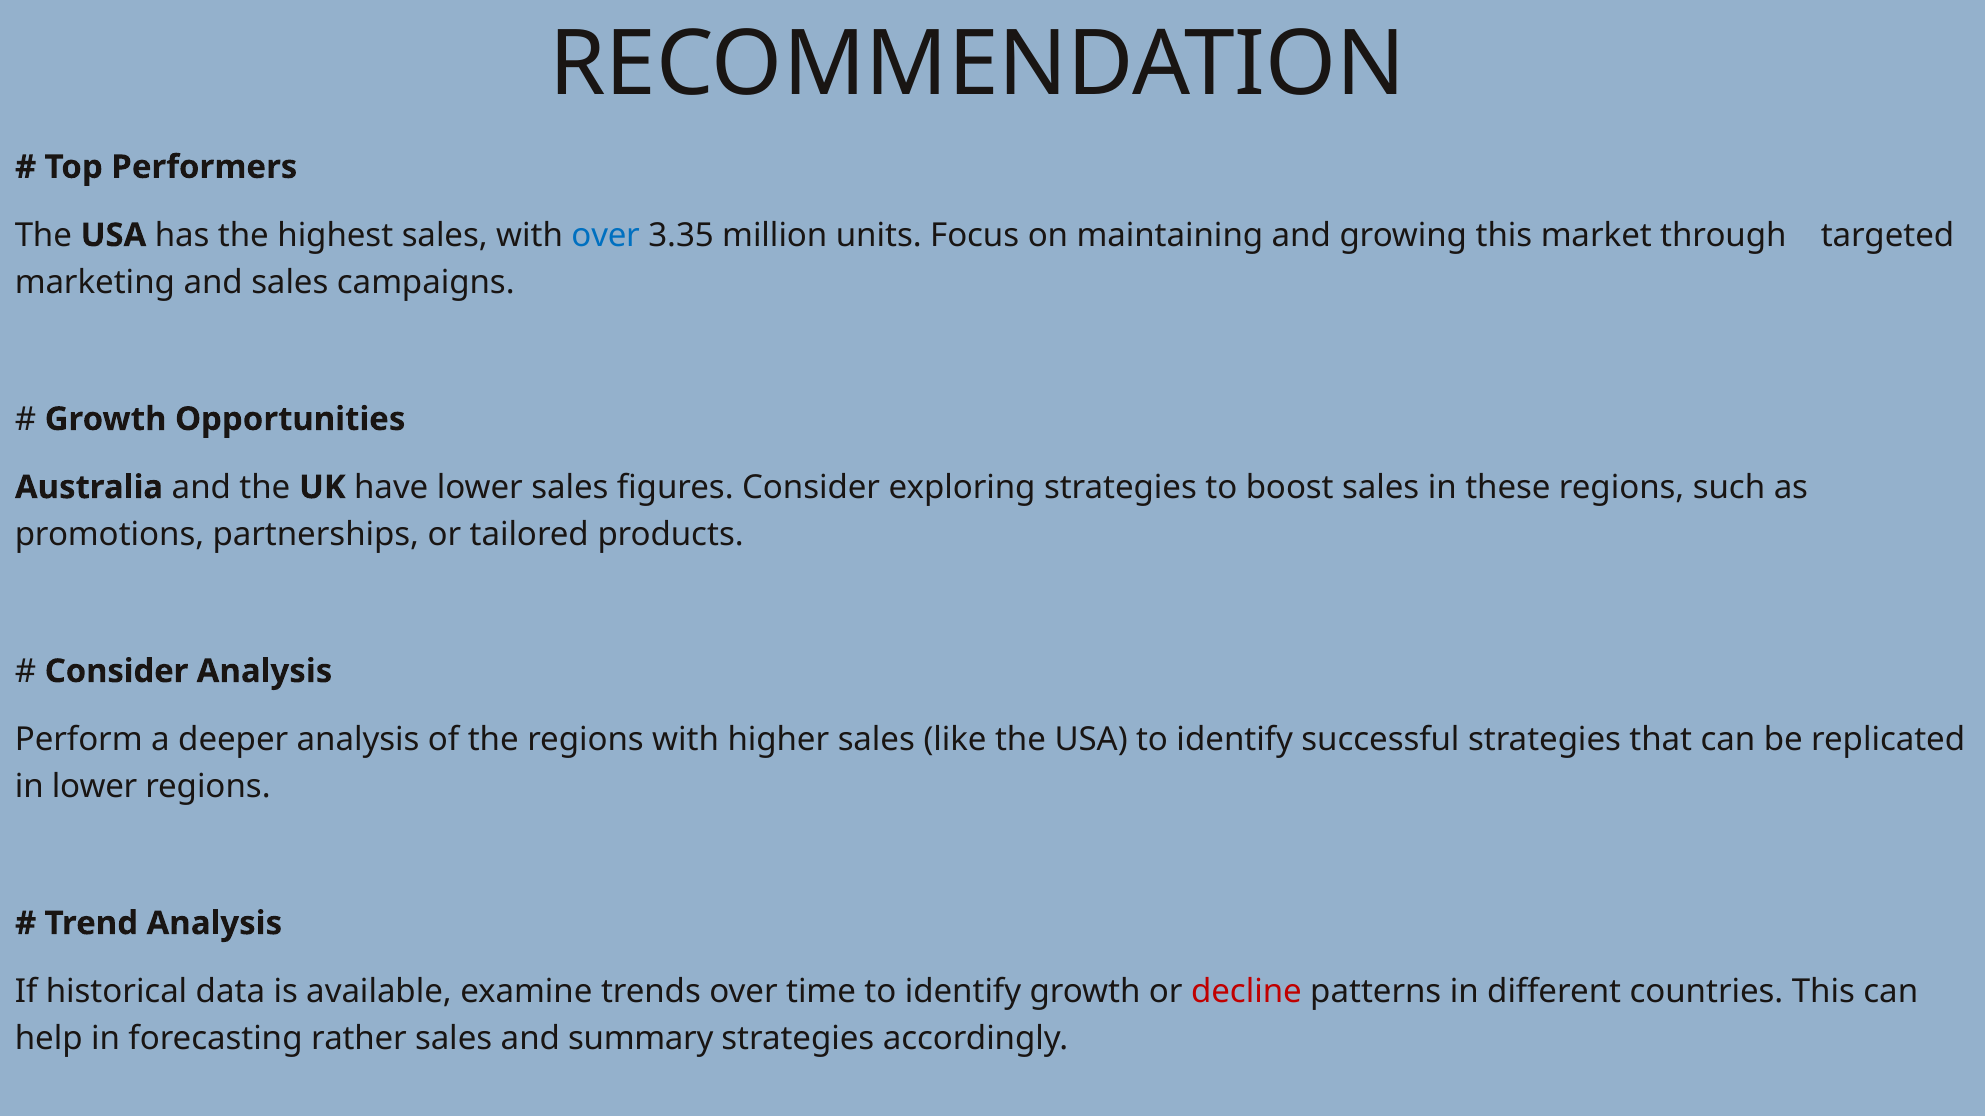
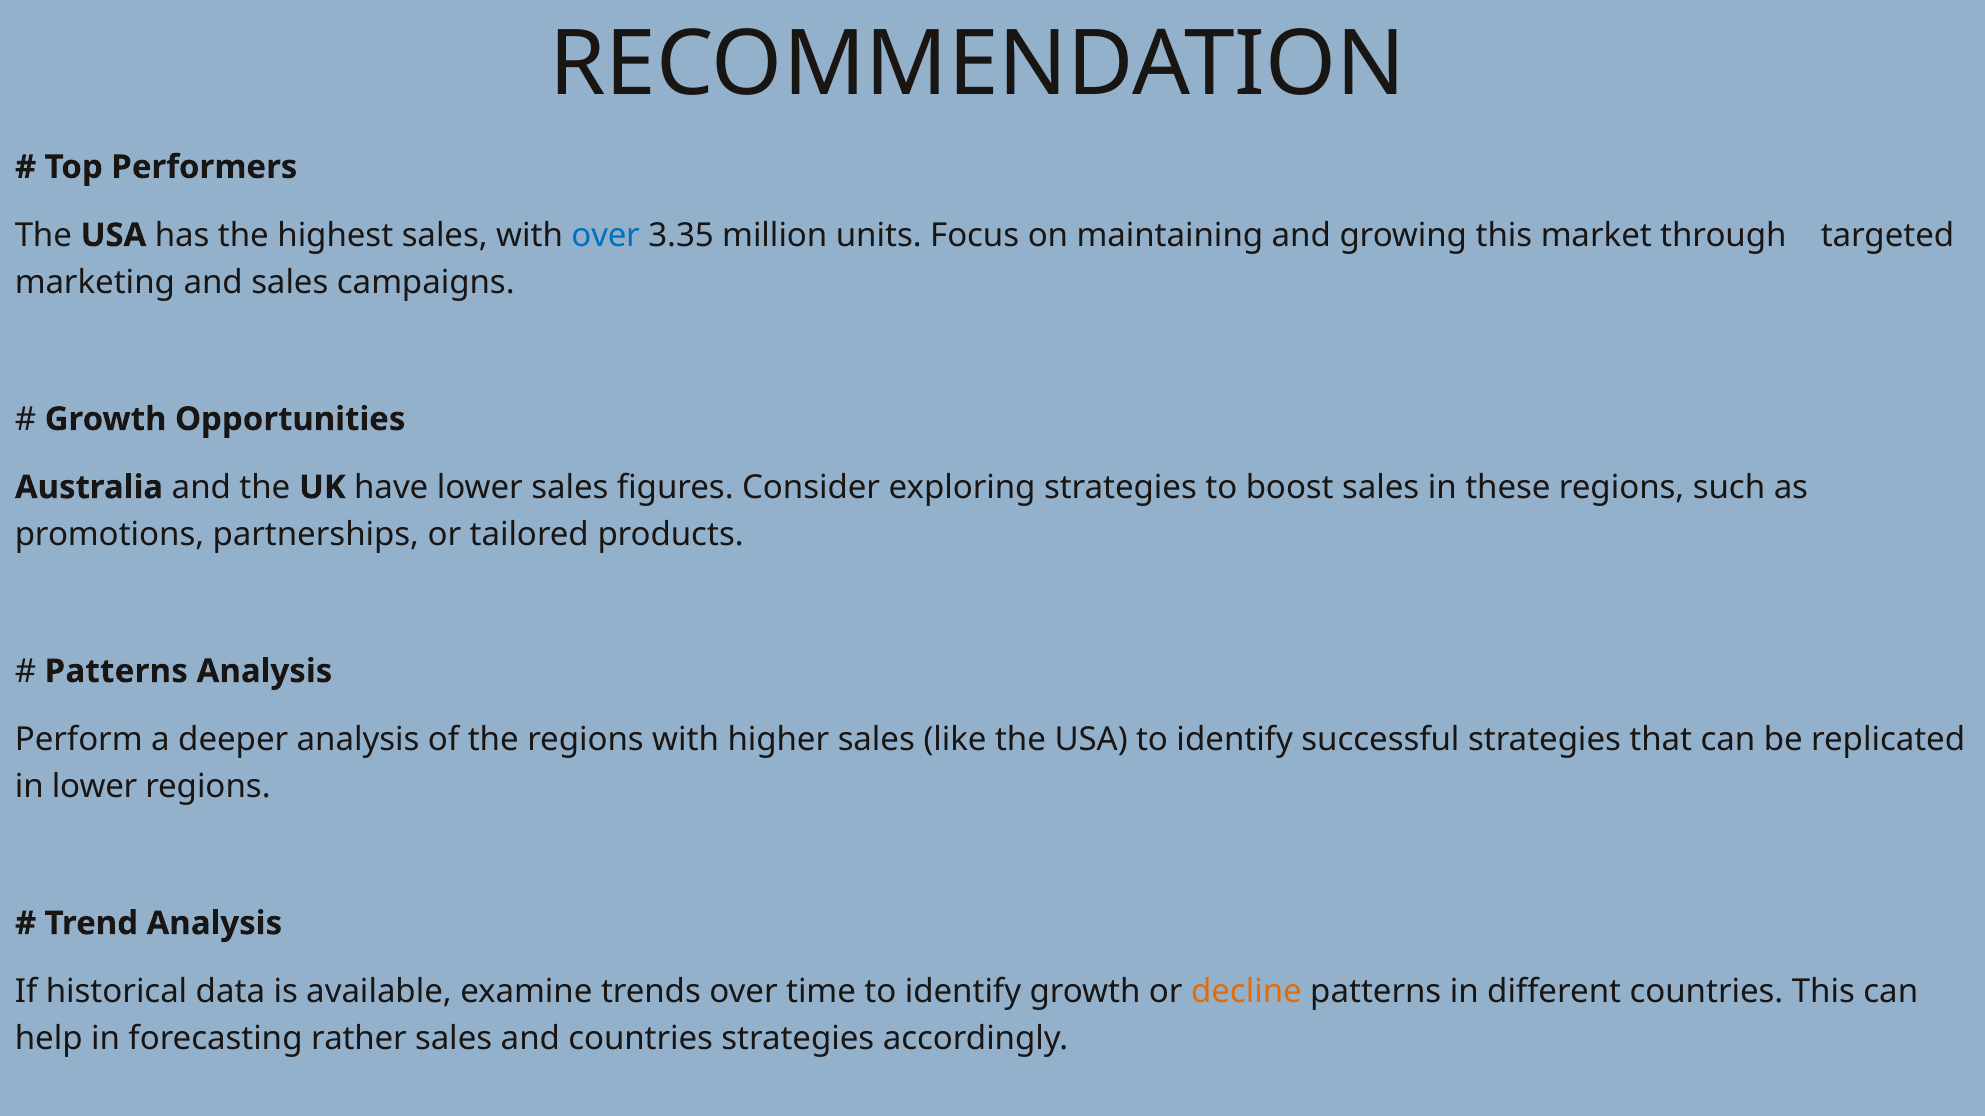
Consider at (117, 672): Consider -> Patterns
decline colour: red -> orange
and summary: summary -> countries
